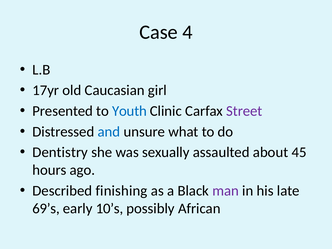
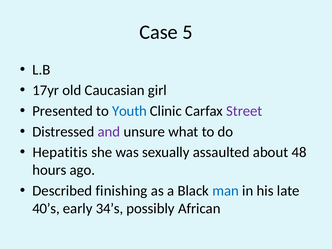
4: 4 -> 5
and colour: blue -> purple
Dentistry: Dentistry -> Hepatitis
45: 45 -> 48
man colour: purple -> blue
69’s: 69’s -> 40’s
10’s: 10’s -> 34’s
